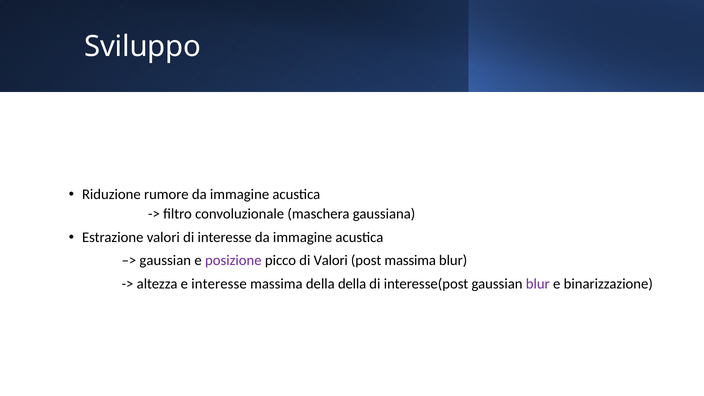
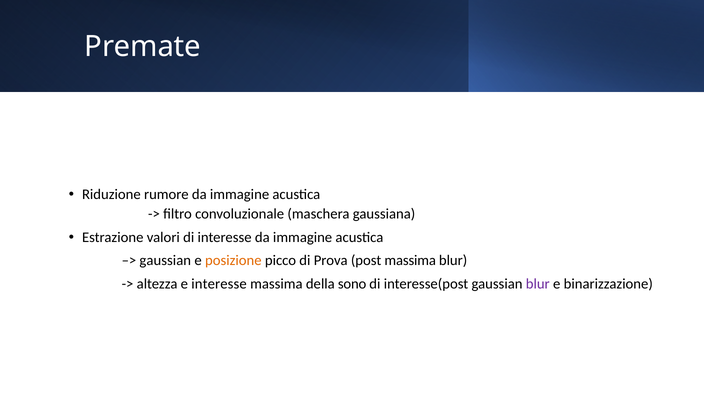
Sviluppo: Sviluppo -> Premate
posizione colour: purple -> orange
di Valori: Valori -> Prova
della della: della -> sono
